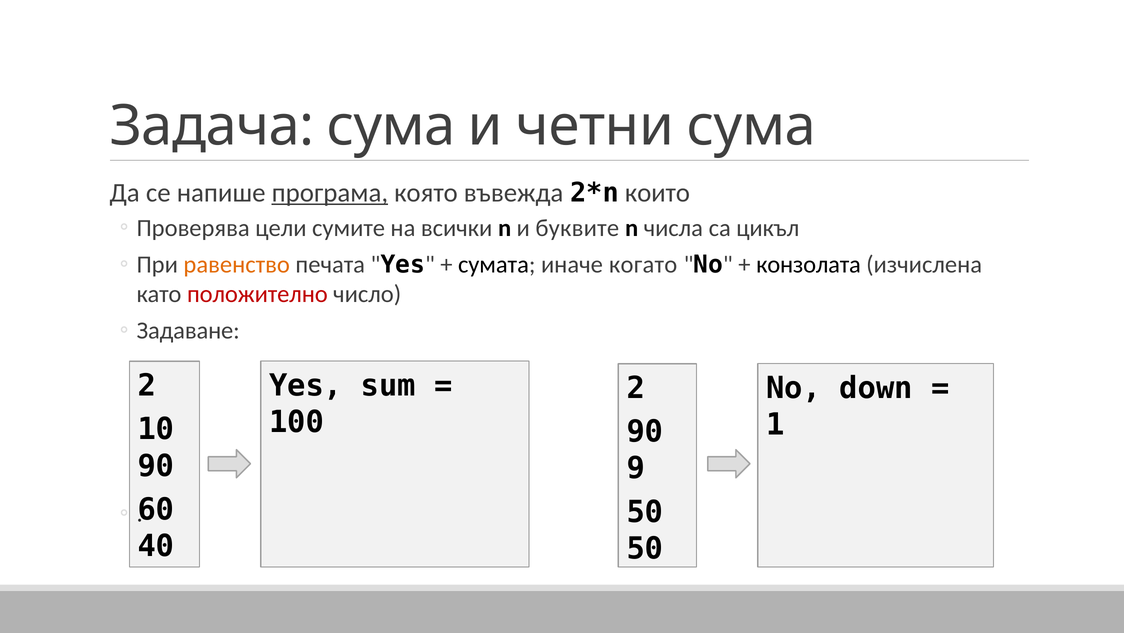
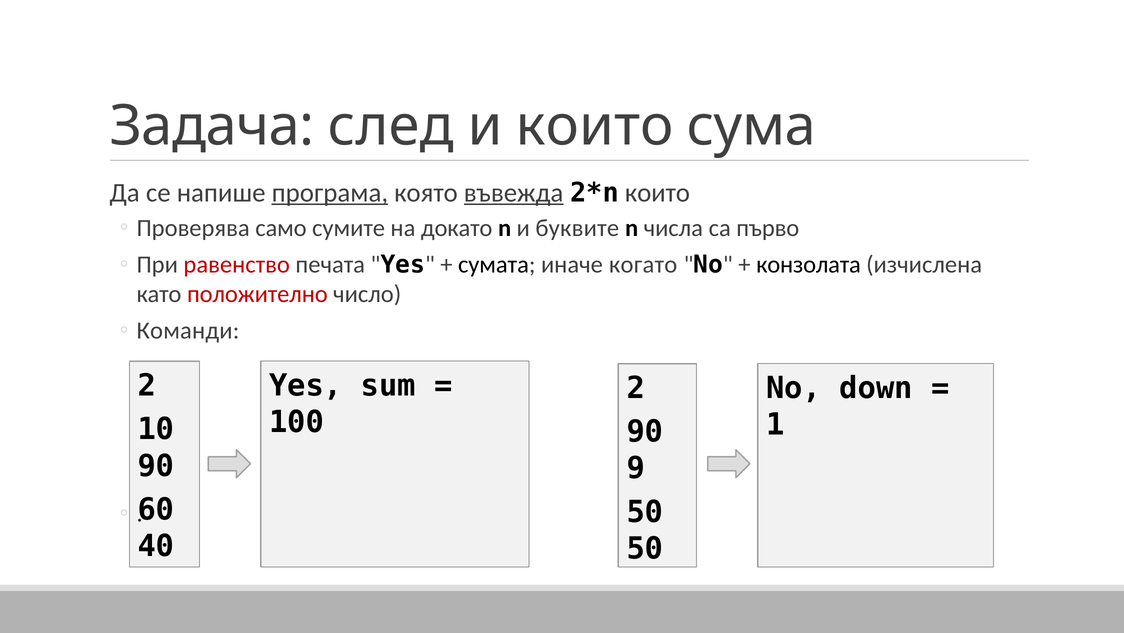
Задача сума: сума -> след
и четни: четни -> които
въвежда underline: none -> present
цели: цели -> само
всички: всички -> докато
цикъл: цикъл -> първо
равенство colour: orange -> red
Задаване: Задаване -> Команди
